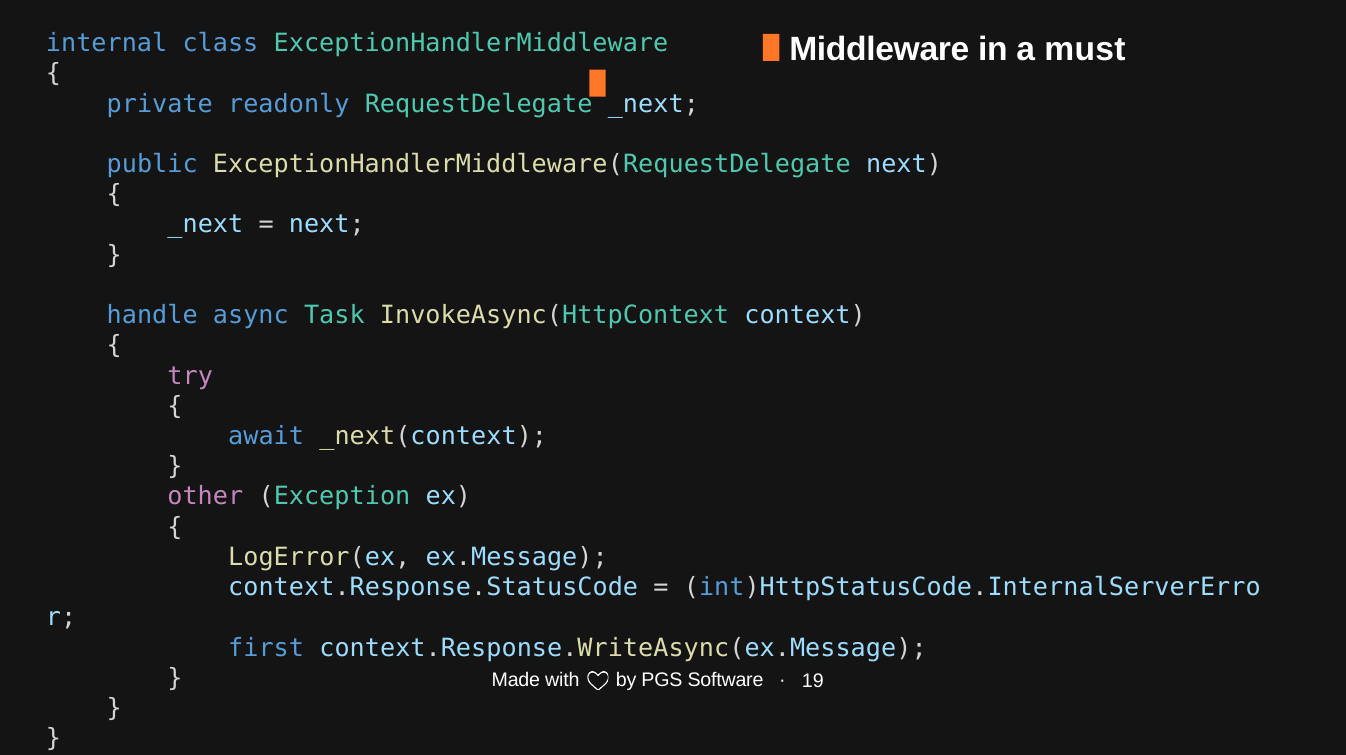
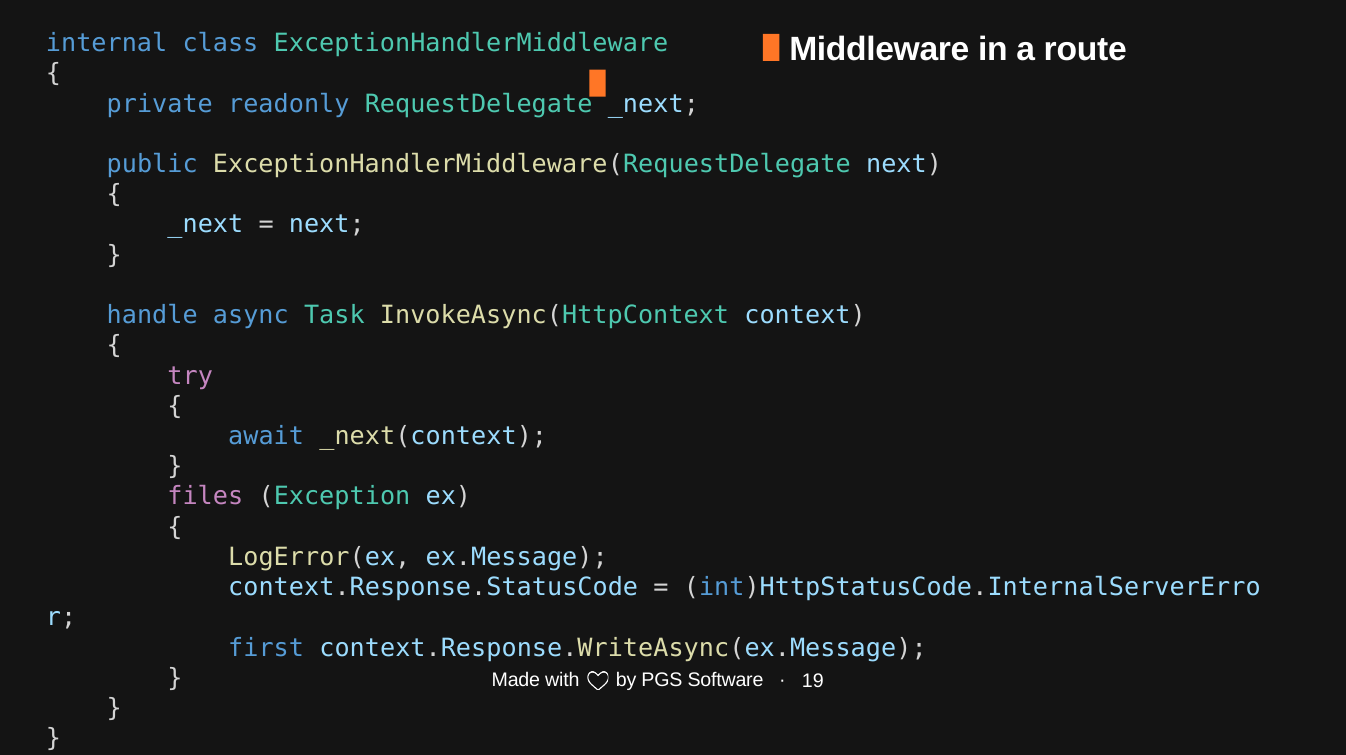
must: must -> route
other: other -> files
